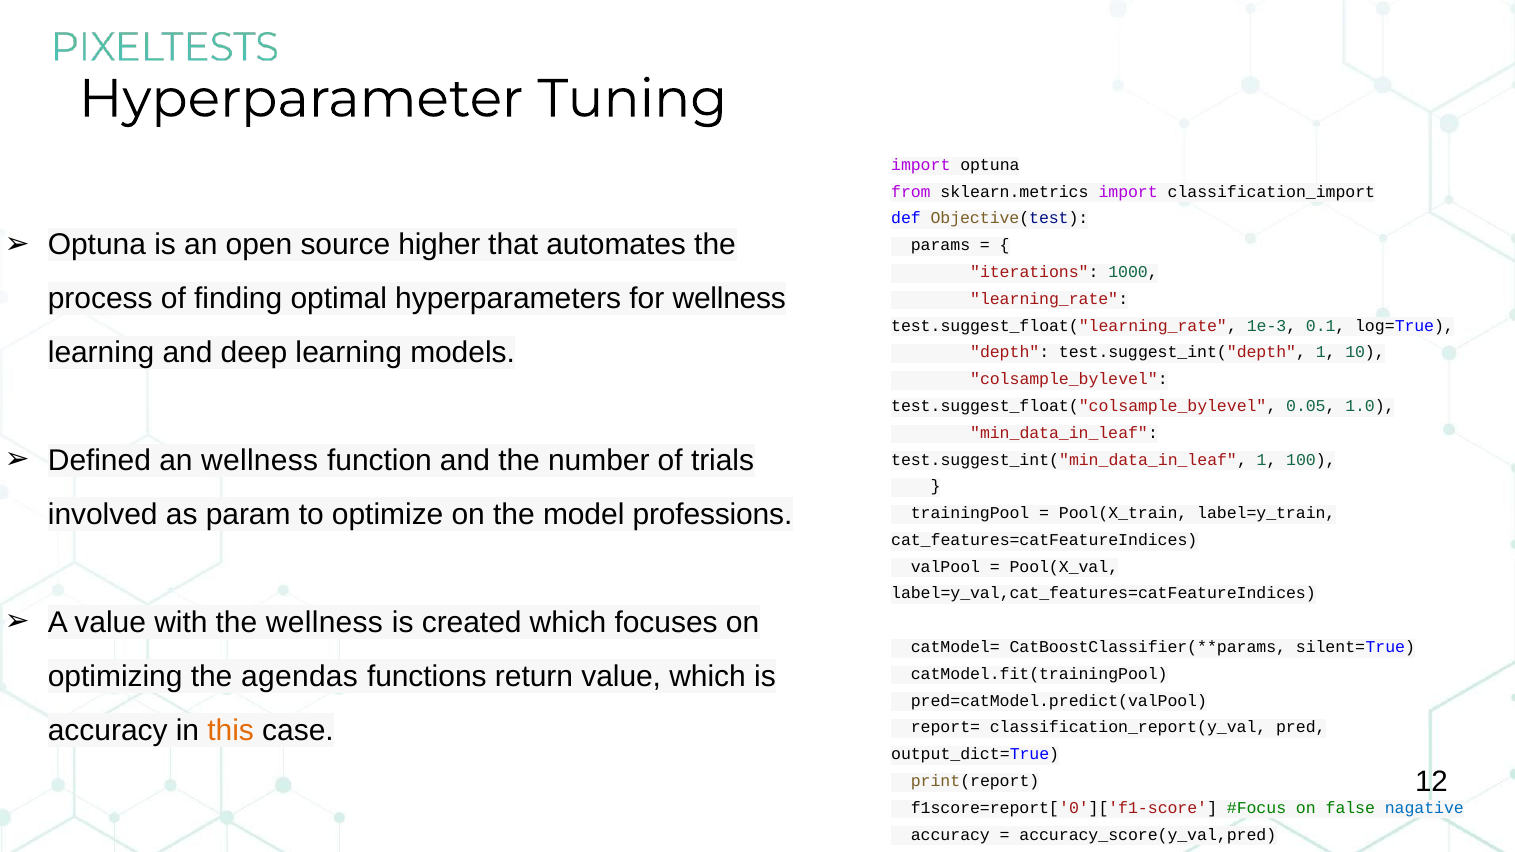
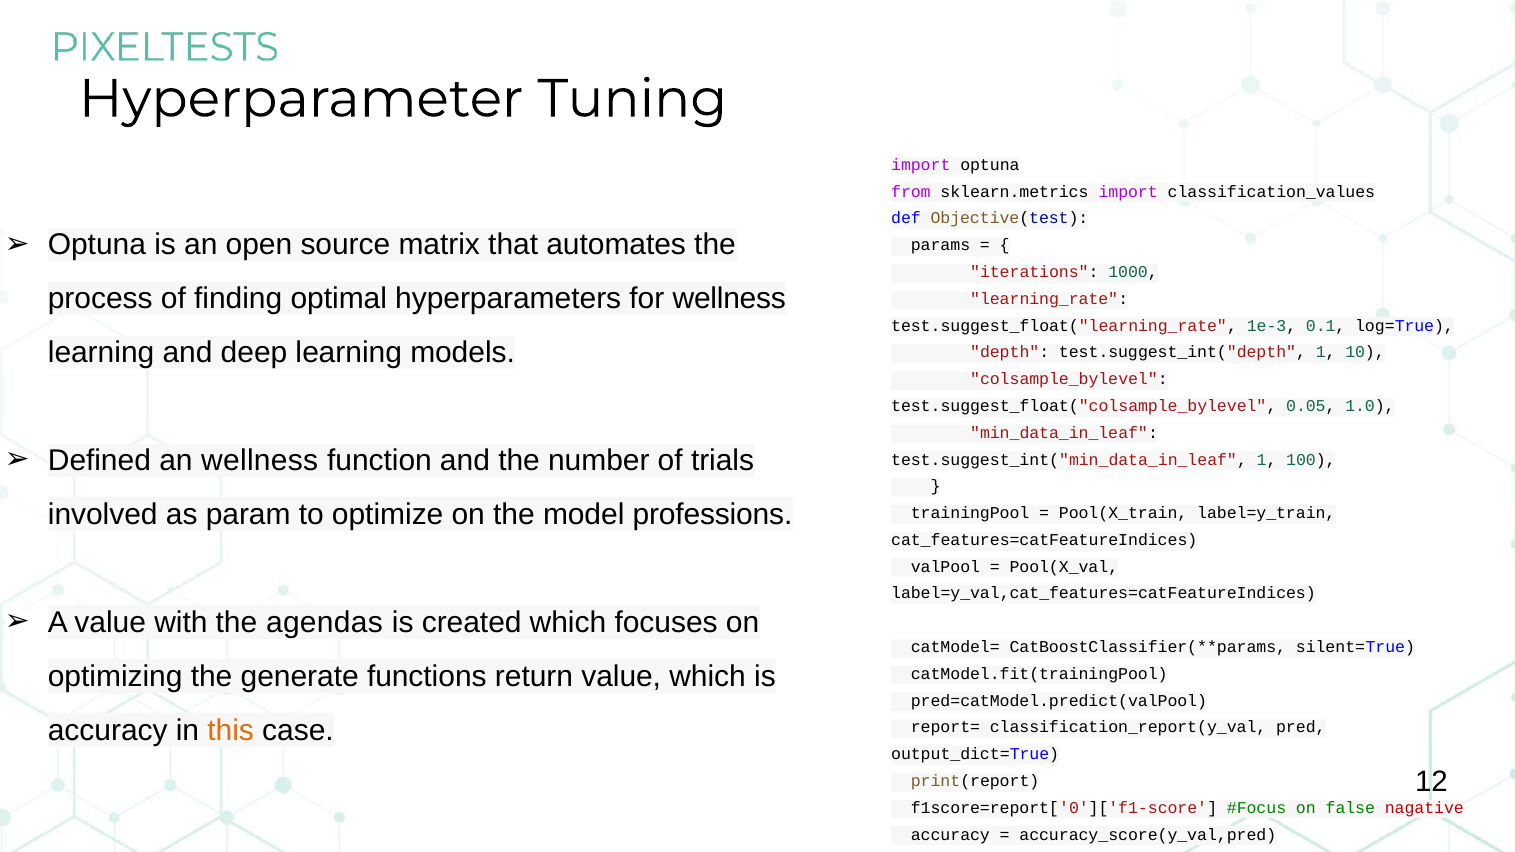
classification_import: classification_import -> classification_values
higher: higher -> matrix
the wellness: wellness -> agendas
agendas: agendas -> generate
nagative colour: blue -> red
